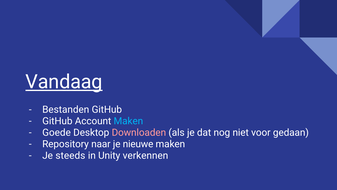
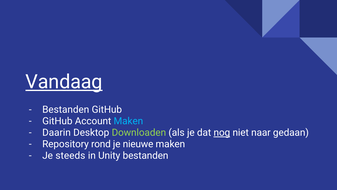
Goede: Goede -> Daarin
Downloaden colour: pink -> light green
nog underline: none -> present
voor: voor -> naar
naar: naar -> rond
Unity verkennen: verkennen -> bestanden
